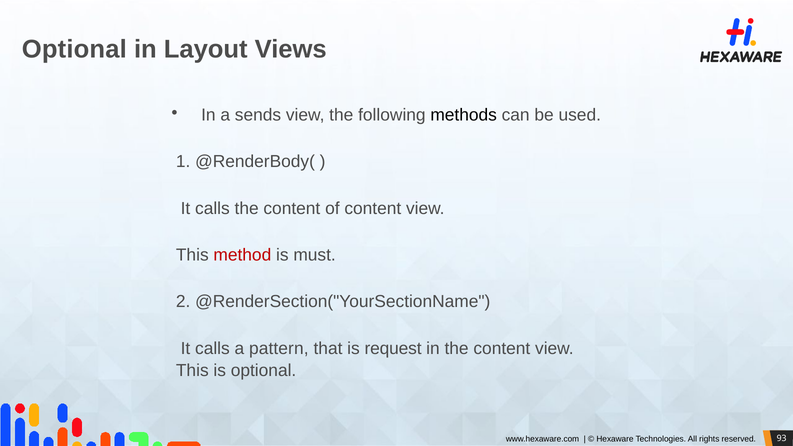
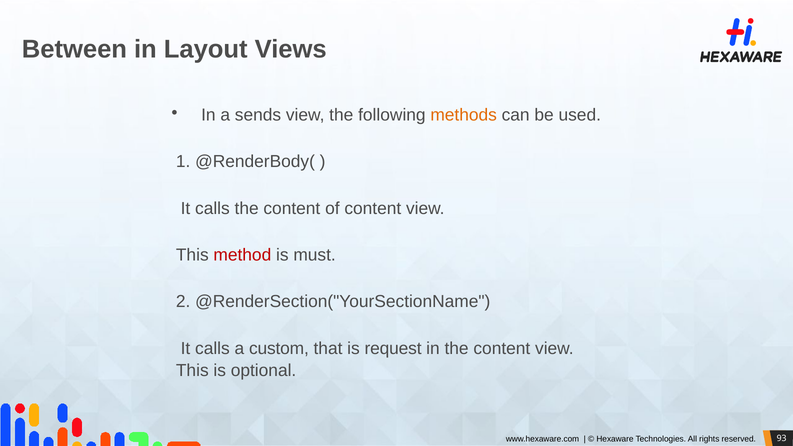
Optional at (74, 49): Optional -> Between
methods colour: black -> orange
pattern: pattern -> custom
